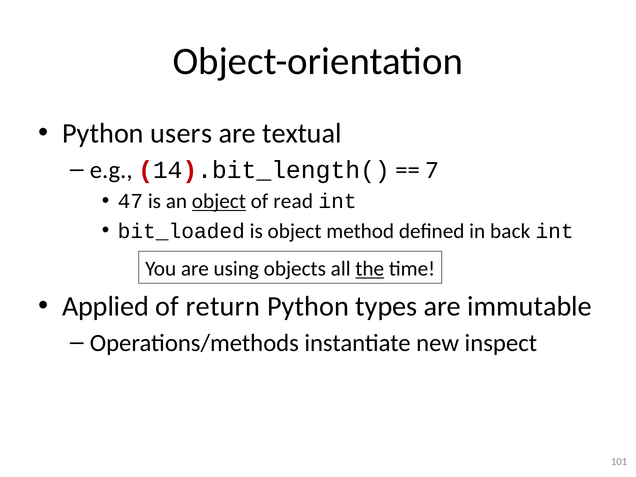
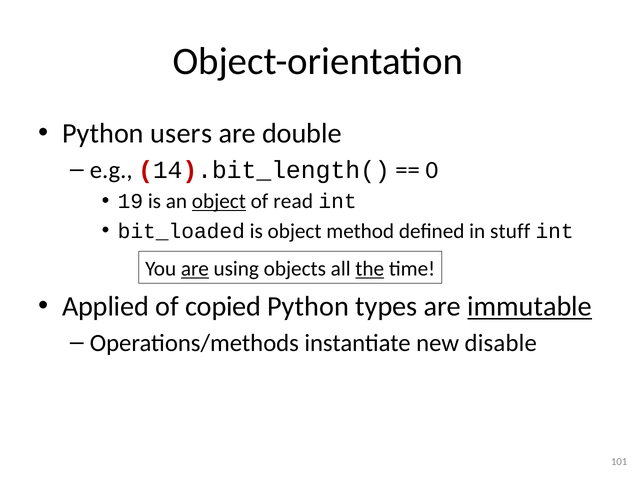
textual: textual -> double
7: 7 -> 0
47: 47 -> 19
back: back -> stuff
are at (195, 269) underline: none -> present
return: return -> copied
immutable underline: none -> present
inspect: inspect -> disable
